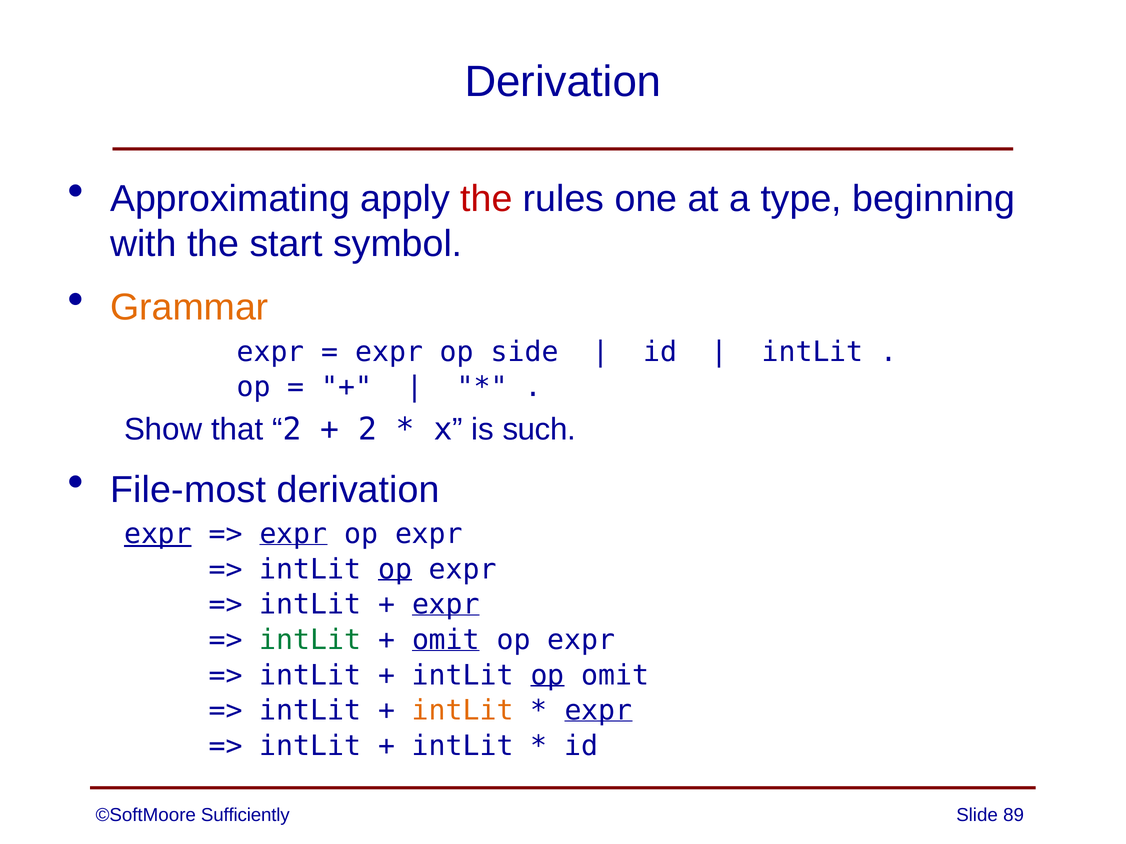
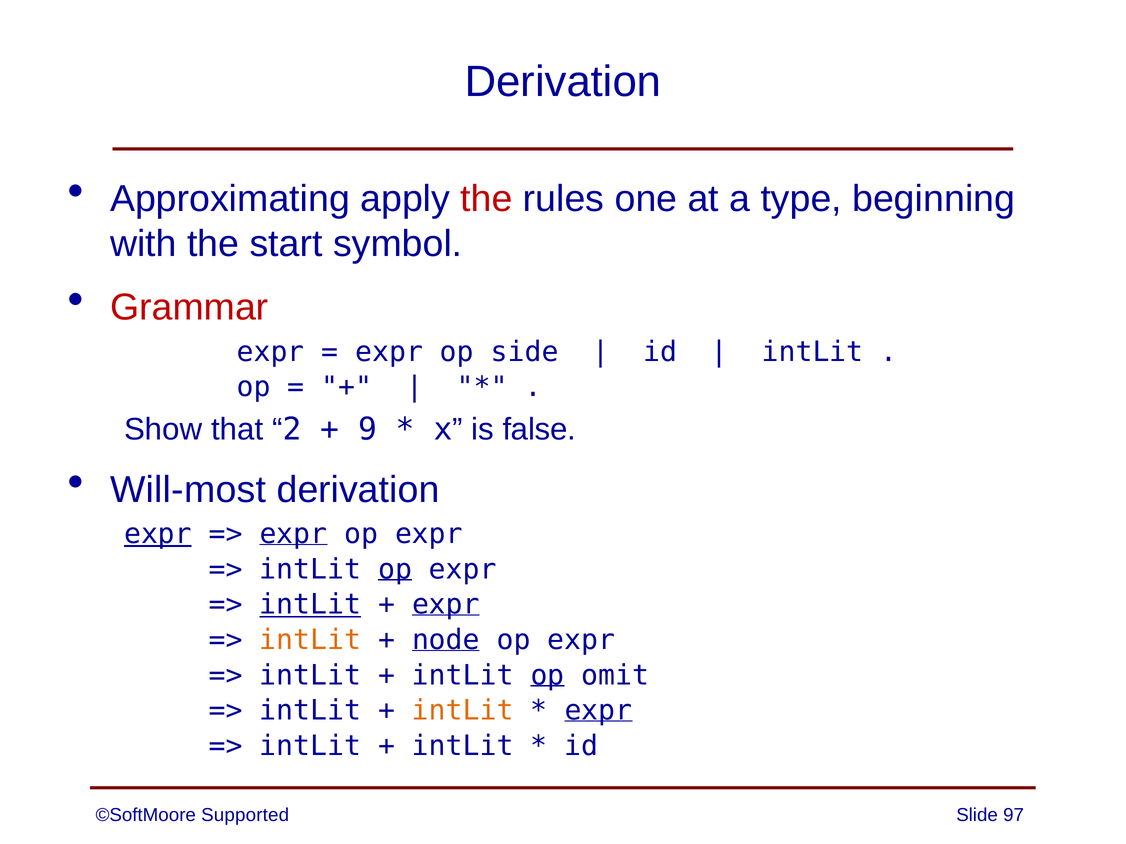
Grammar colour: orange -> red
2 at (367, 429): 2 -> 9
such: such -> false
File-most: File-most -> Will-most
intLit at (310, 605) underline: none -> present
intLit at (310, 640) colour: green -> orange
omit at (446, 640): omit -> node
Sufficiently: Sufficiently -> Supported
89: 89 -> 97
